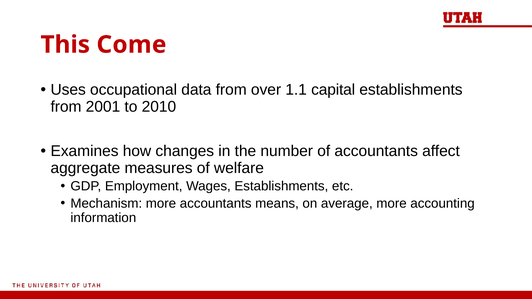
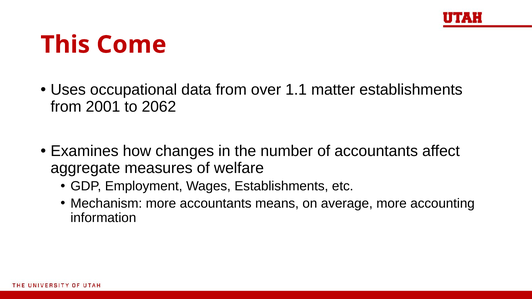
capital: capital -> matter
2010: 2010 -> 2062
